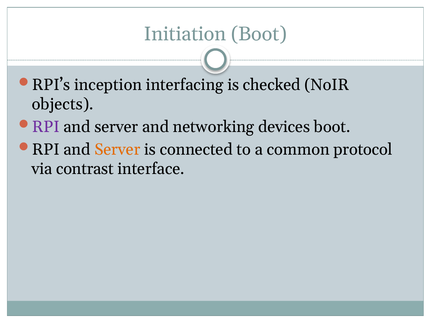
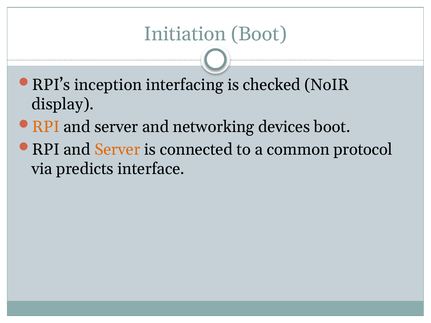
objects: objects -> display
RPI at (46, 127) colour: purple -> orange
contrast: contrast -> predicts
